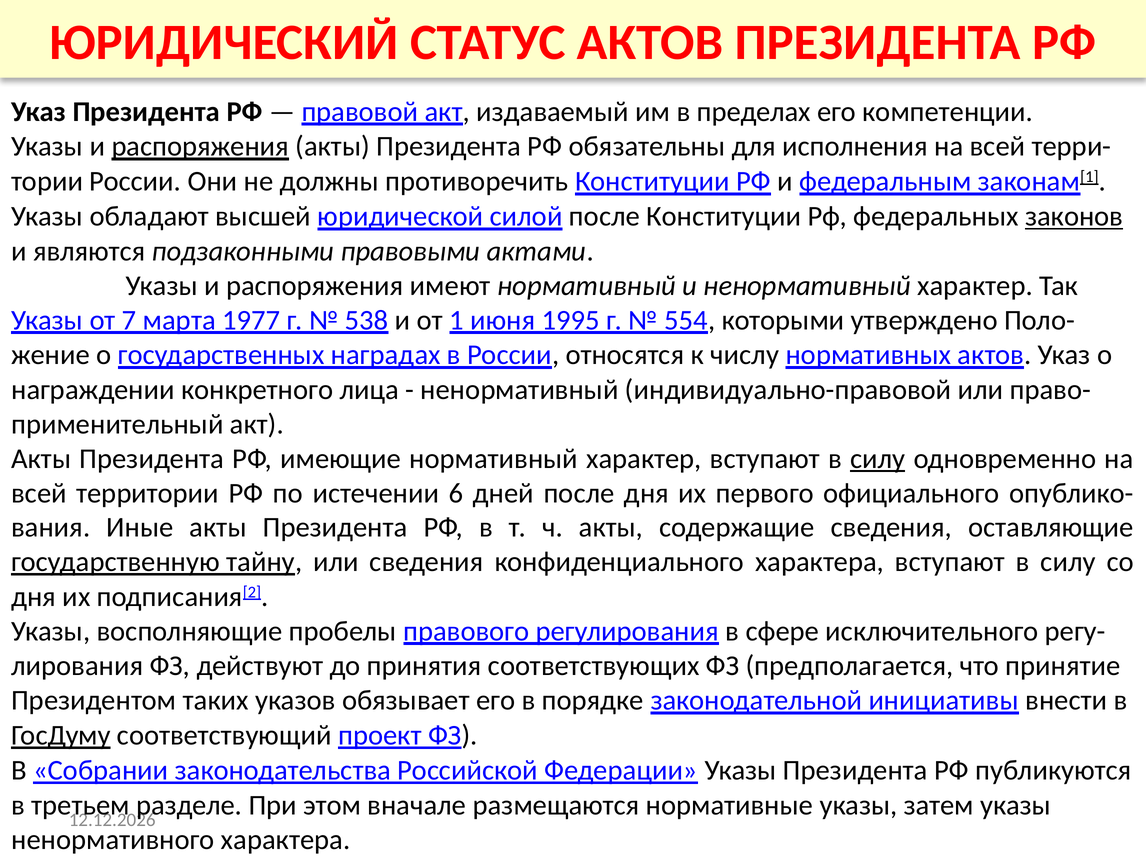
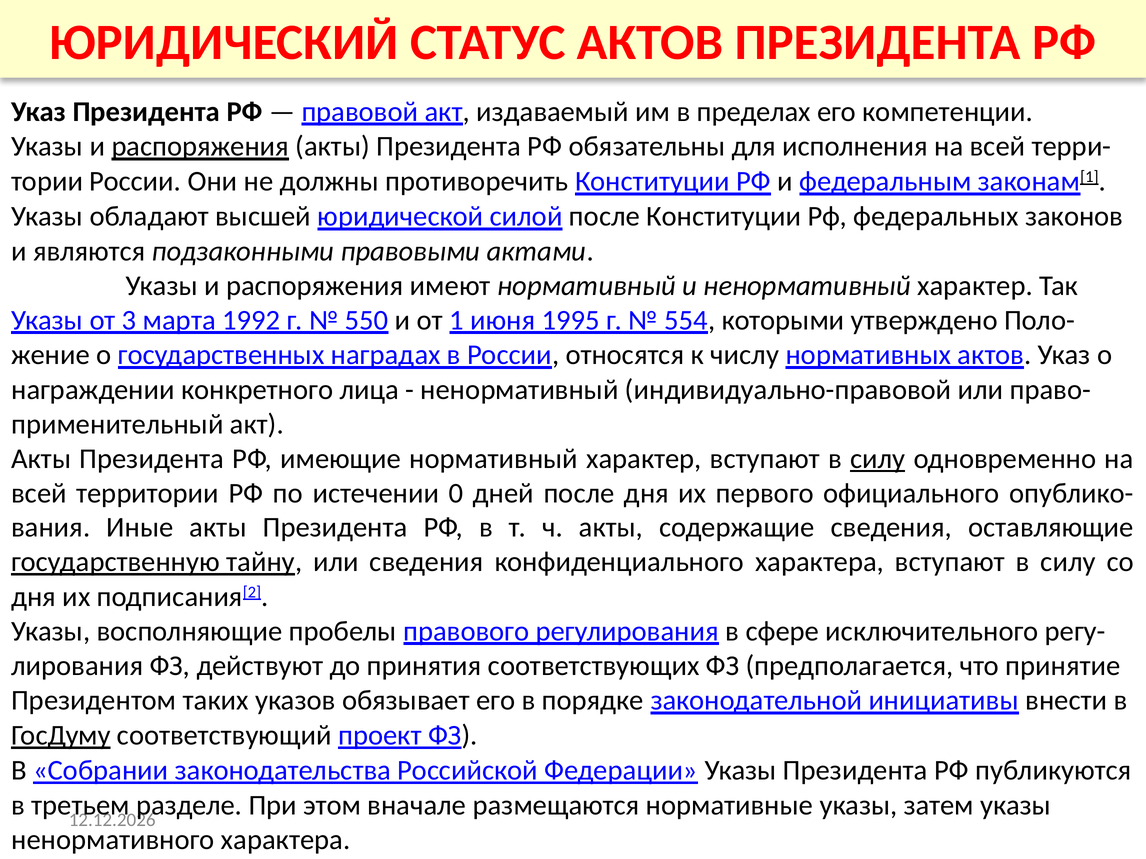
законов underline: present -> none
7: 7 -> 3
1977: 1977 -> 1992
538: 538 -> 550
6: 6 -> 0
